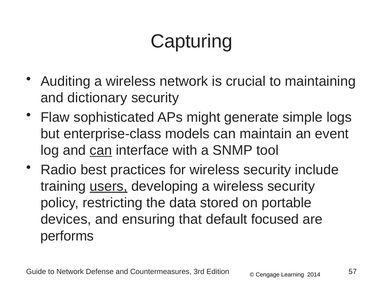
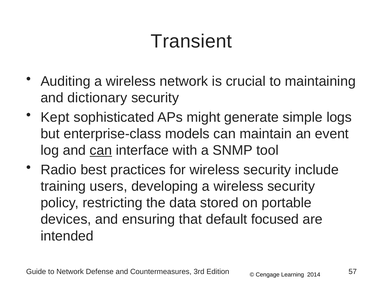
Capturing: Capturing -> Transient
Flaw: Flaw -> Kept
users underline: present -> none
performs: performs -> intended
